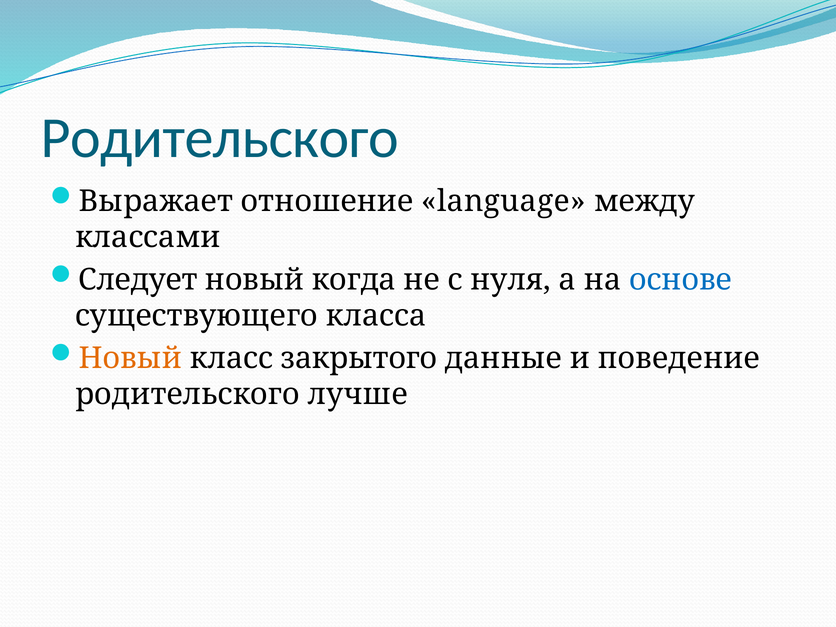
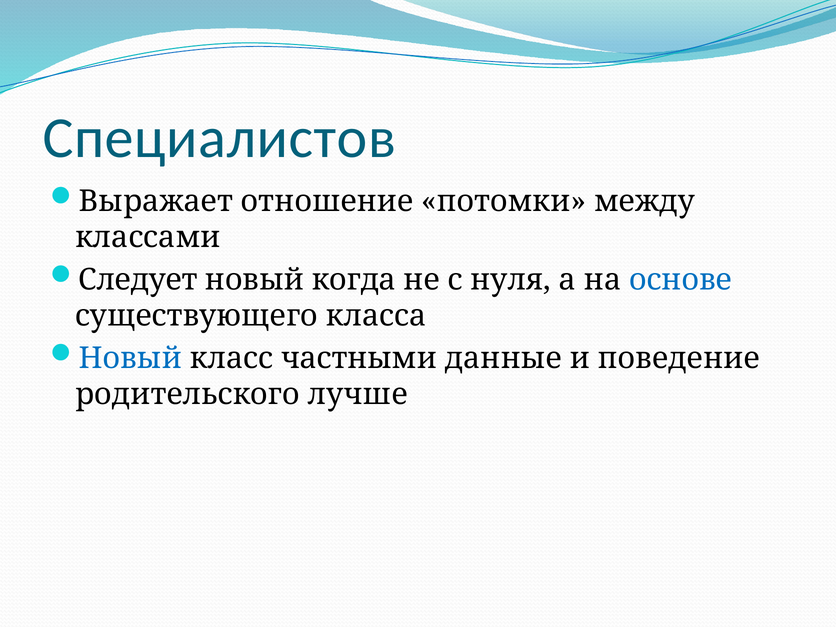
Родительского at (220, 138): Родительского -> Специалистов
language: language -> потомки
Новый at (130, 358) colour: orange -> blue
закрытого: закрытого -> частными
